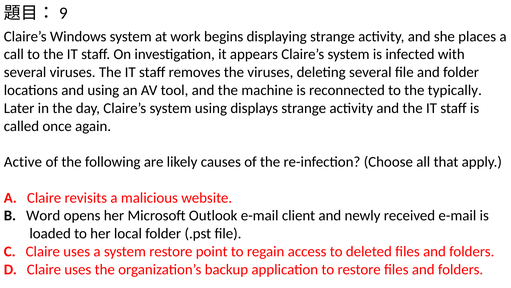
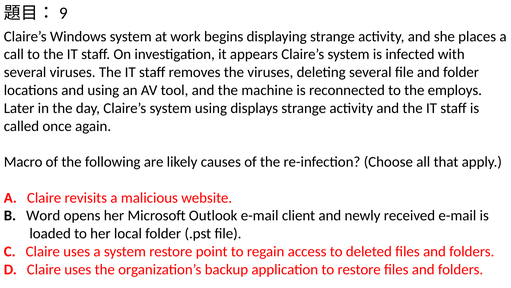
typically: typically -> employs
Active: Active -> Macro
